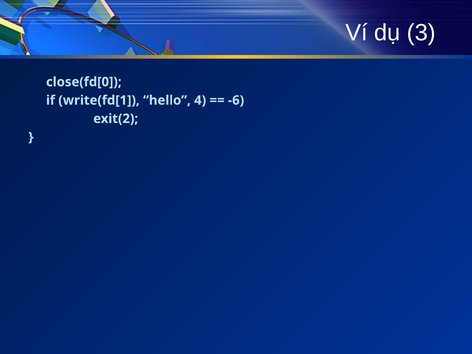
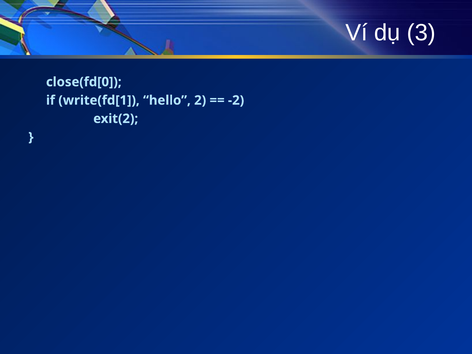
4: 4 -> 2
-6: -6 -> -2
